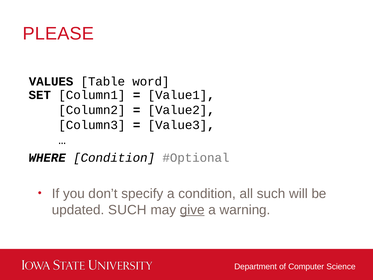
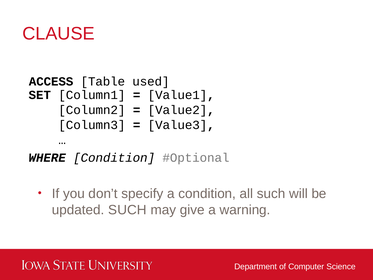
PLEASE: PLEASE -> CLAUSE
VALUES: VALUES -> ACCESS
word: word -> used
give underline: present -> none
